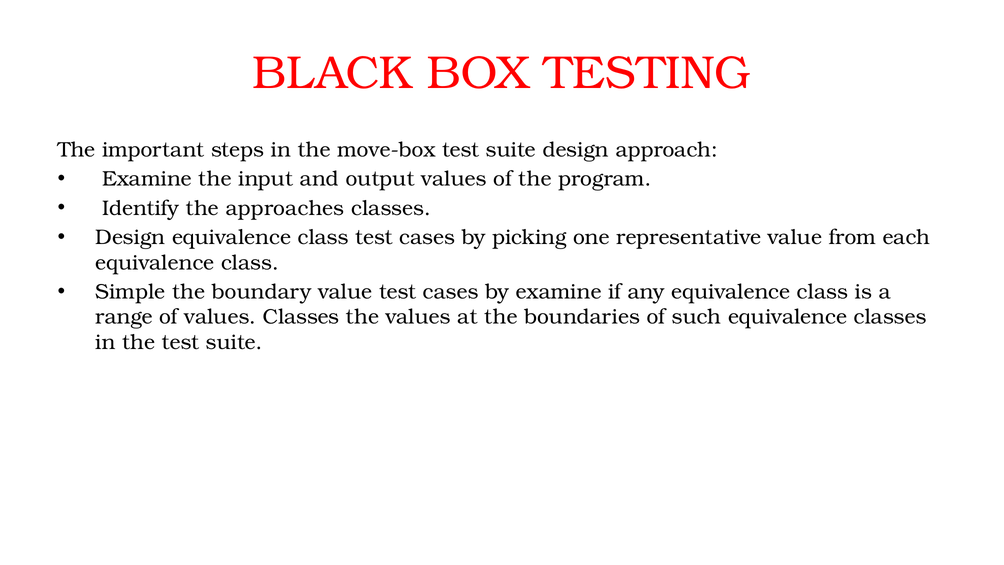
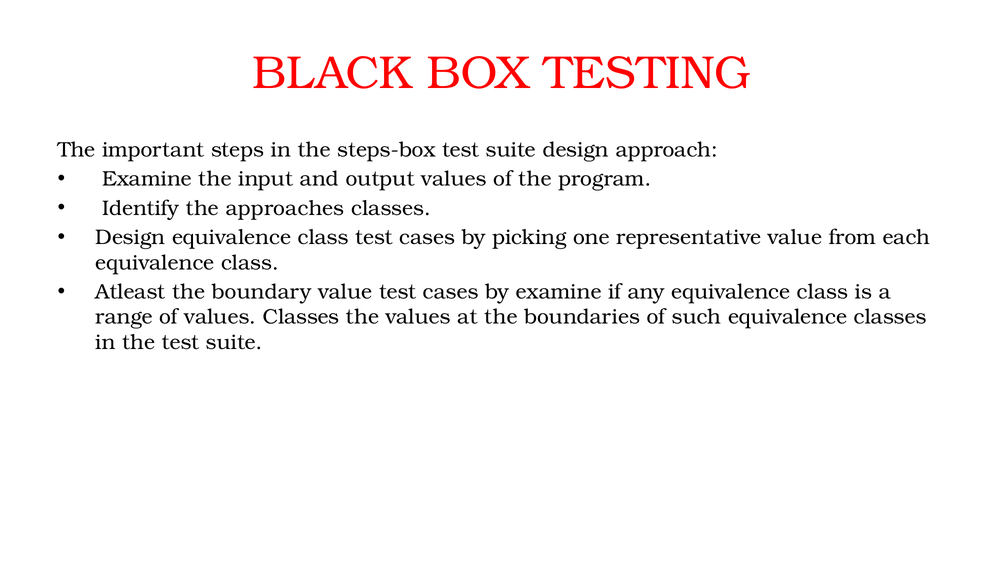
move-box: move-box -> steps-box
Simple: Simple -> Atleast
